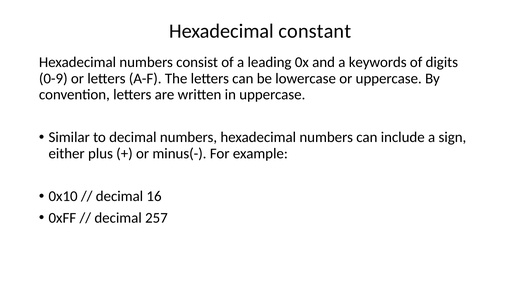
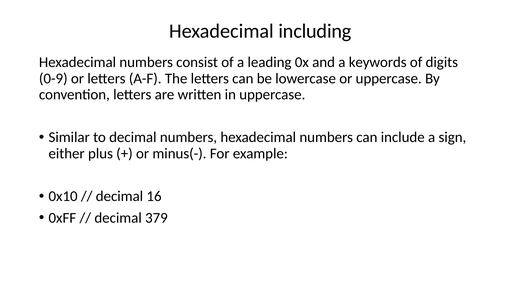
constant: constant -> including
257: 257 -> 379
